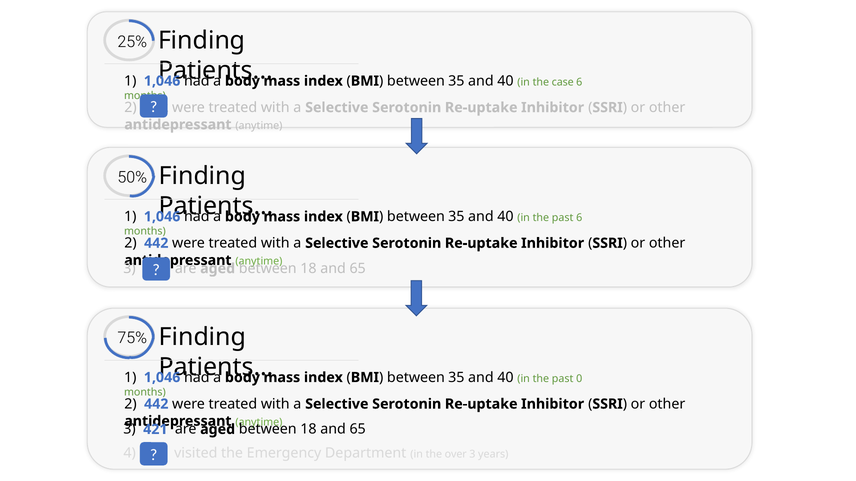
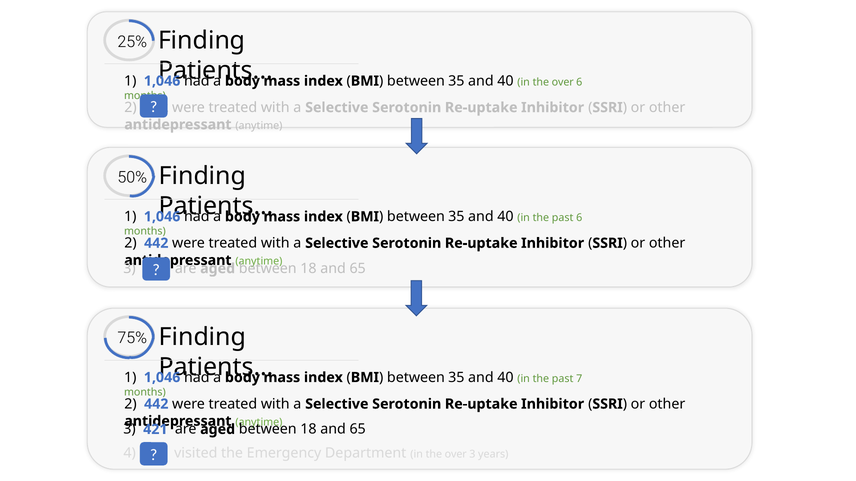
40 in the case: case -> over
0: 0 -> 7
